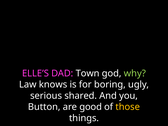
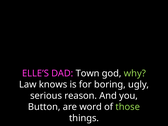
shared: shared -> reason
good: good -> word
those colour: yellow -> light green
